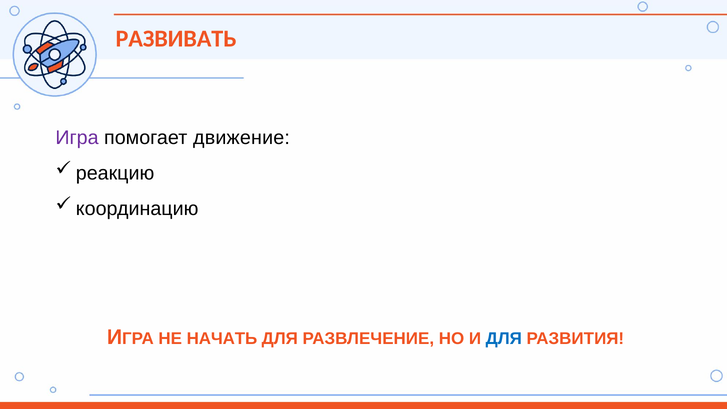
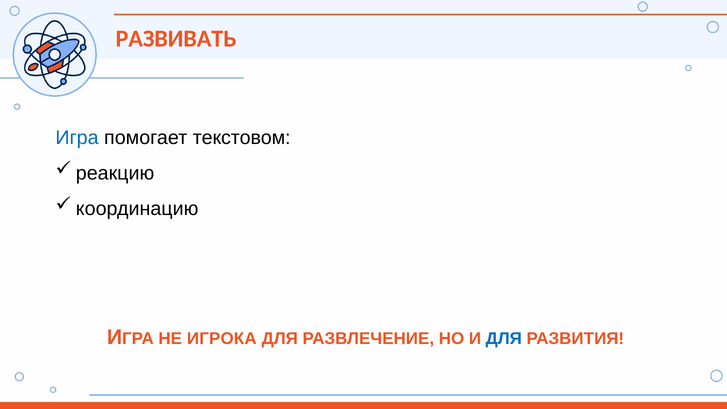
Игра colour: purple -> blue
движение: движение -> текстовом
НАЧАТЬ: НАЧАТЬ -> ИГРОКА
